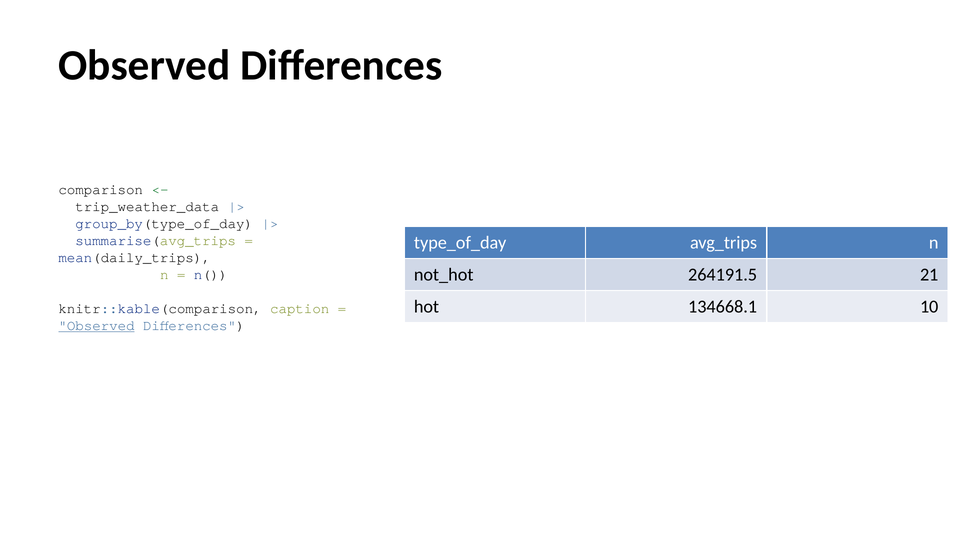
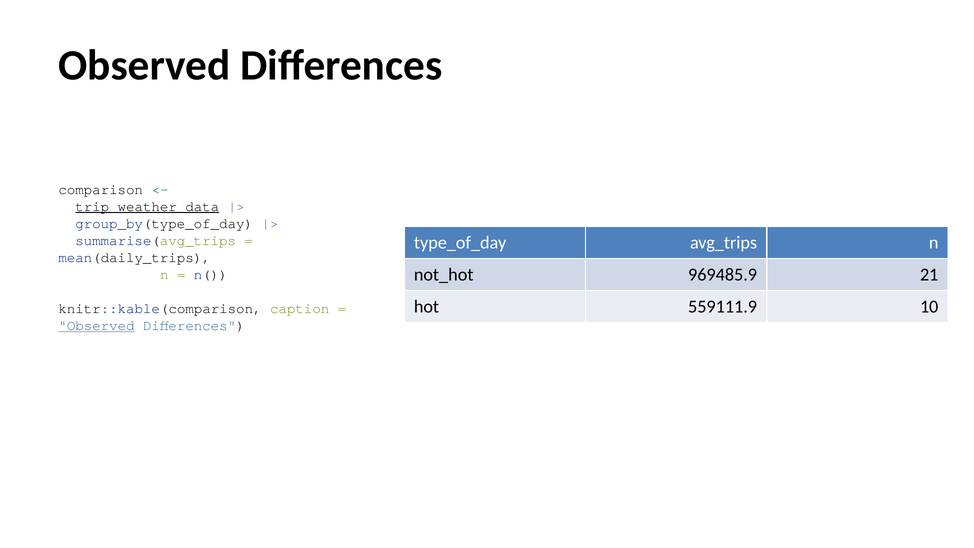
trip_weather_data underline: none -> present
264191.5: 264191.5 -> 969485.9
134668.1: 134668.1 -> 559111.9
